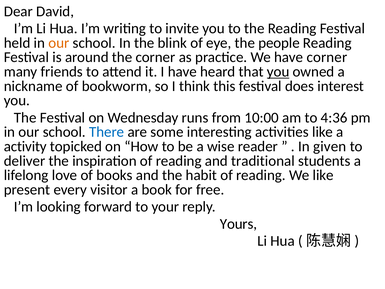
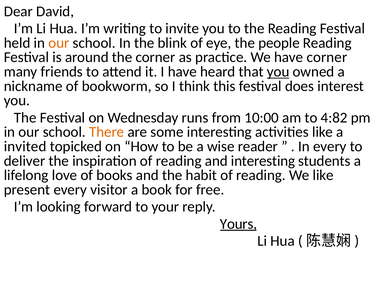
4:36: 4:36 -> 4:82
There colour: blue -> orange
activity: activity -> invited
In given: given -> every
and traditional: traditional -> interesting
Yours underline: none -> present
